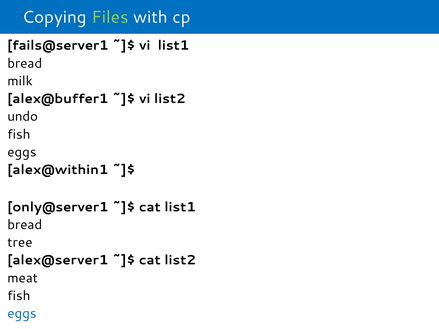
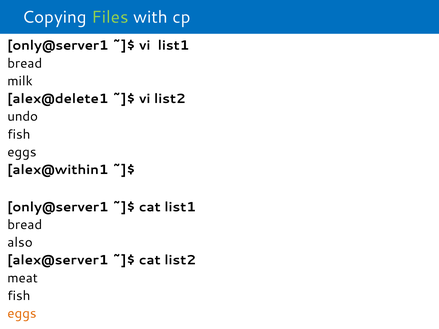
fails@server1 at (58, 46): fails@server1 -> only@server1
alex@buffer1: alex@buffer1 -> alex@delete1
tree: tree -> also
eggs at (22, 314) colour: blue -> orange
